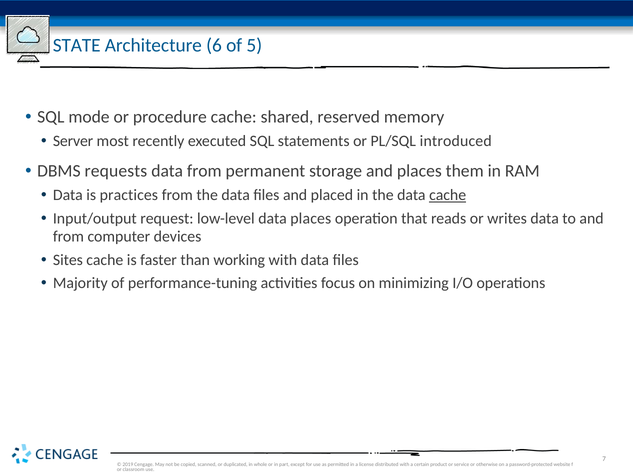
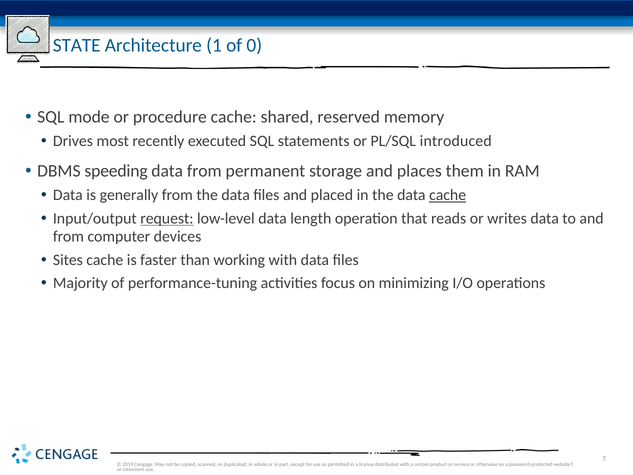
6: 6 -> 1
5: 5 -> 0
Server: Server -> Drives
requests: requests -> speeding
practices: practices -> generally
request underline: none -> present
data places: places -> length
